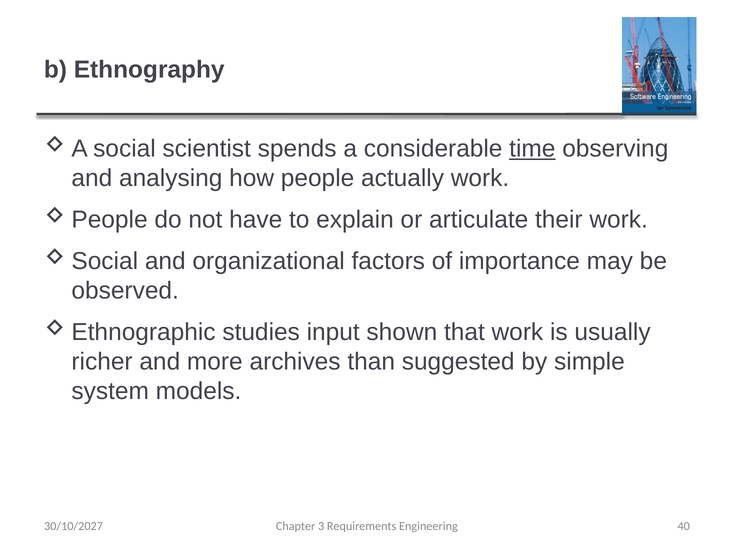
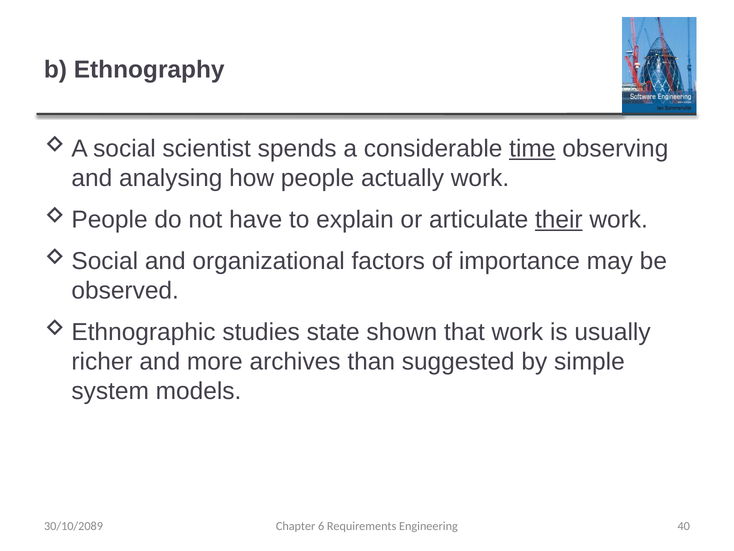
their underline: none -> present
input: input -> state
30/10/2027: 30/10/2027 -> 30/10/2089
3: 3 -> 6
